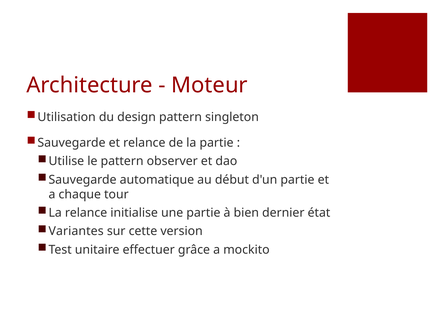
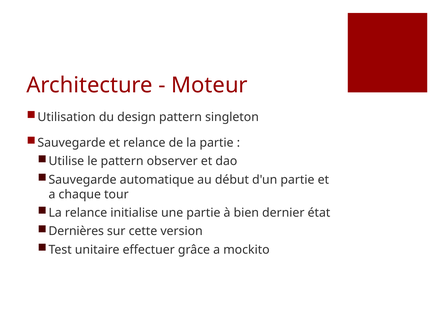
Variantes: Variantes -> Dernières
